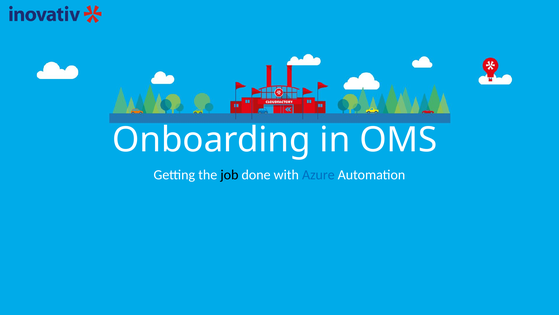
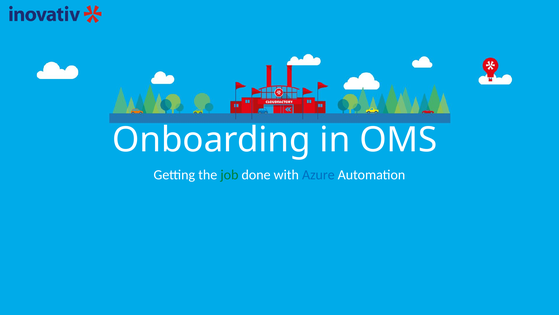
job colour: black -> green
